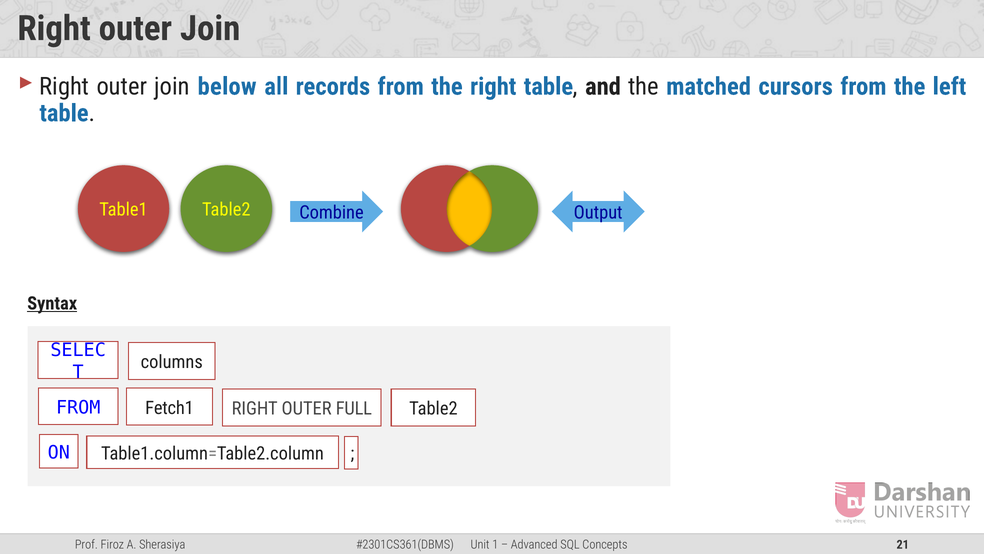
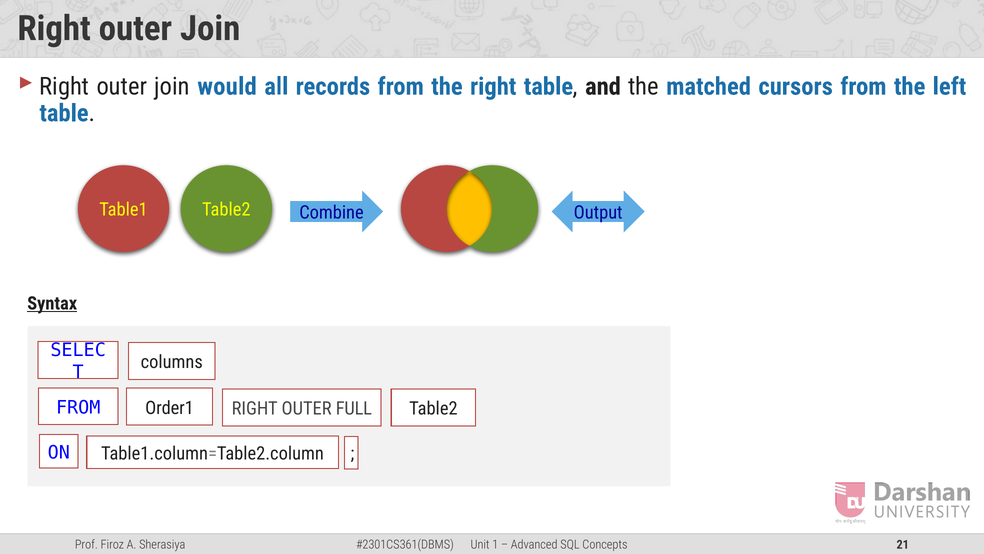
below: below -> would
Fetch1: Fetch1 -> Order1
